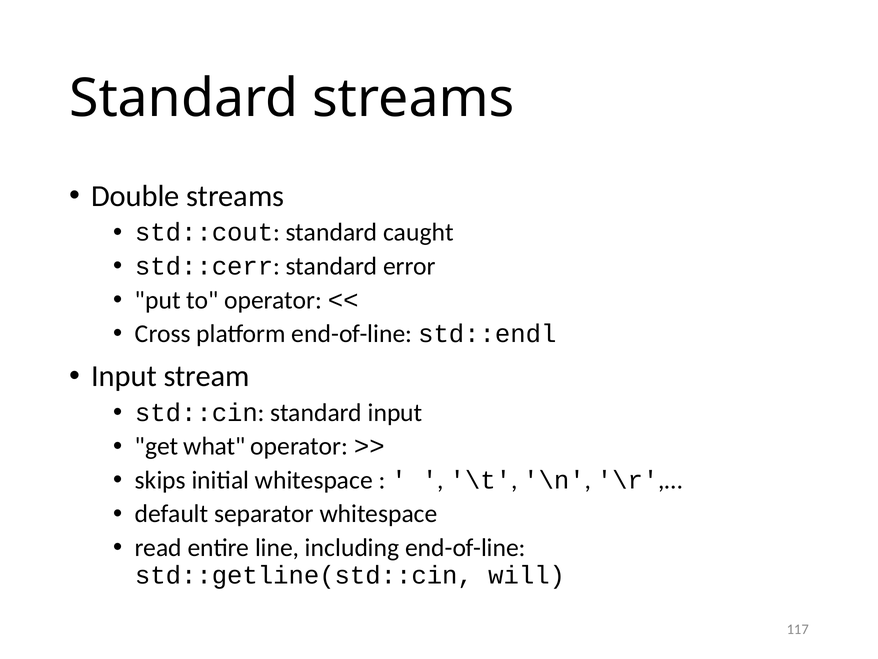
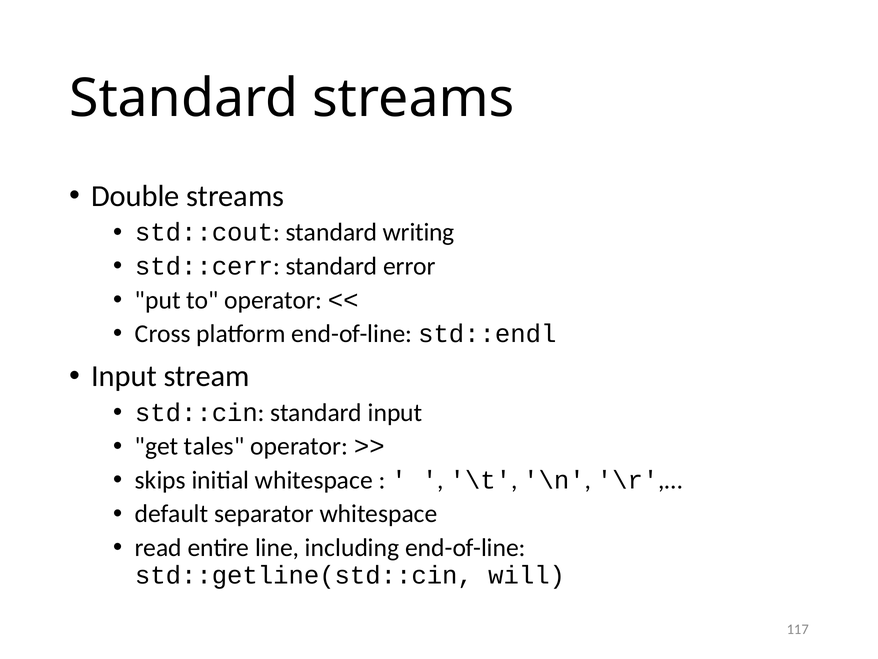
caught: caught -> writing
what: what -> tales
